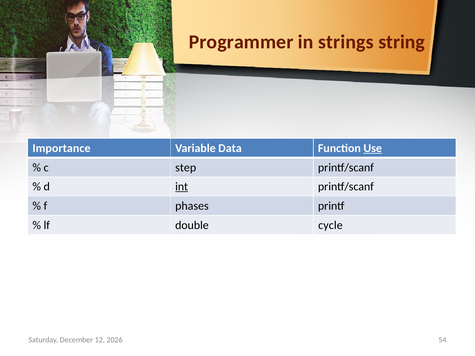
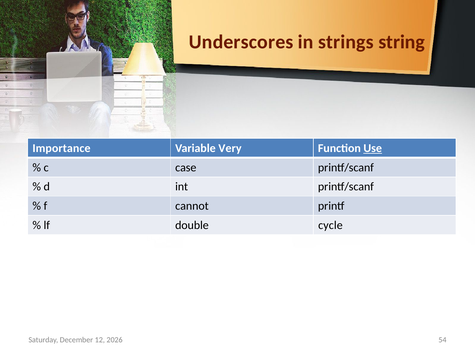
Programmer: Programmer -> Underscores
Data: Data -> Very
step: step -> case
int underline: present -> none
phases: phases -> cannot
